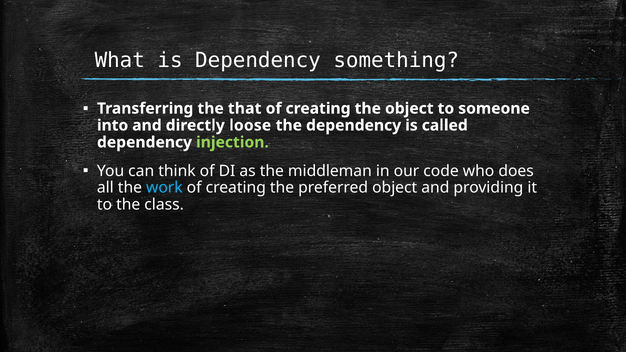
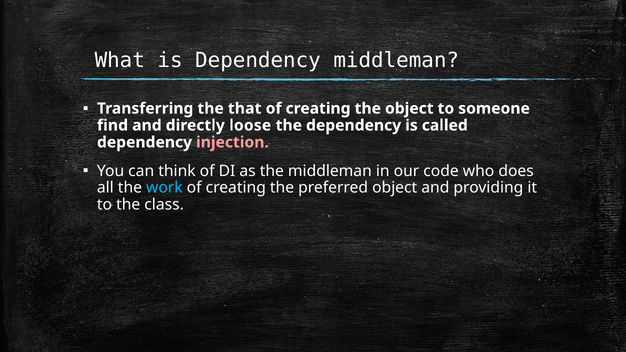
Dependency something: something -> middleman
into: into -> find
injection colour: light green -> pink
